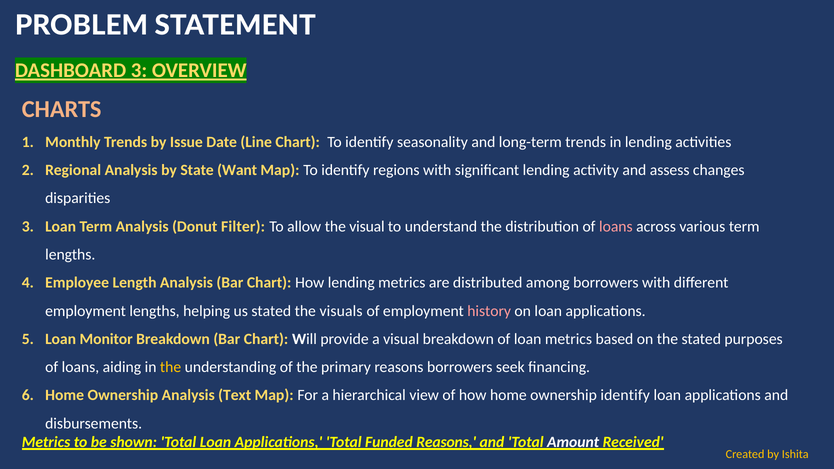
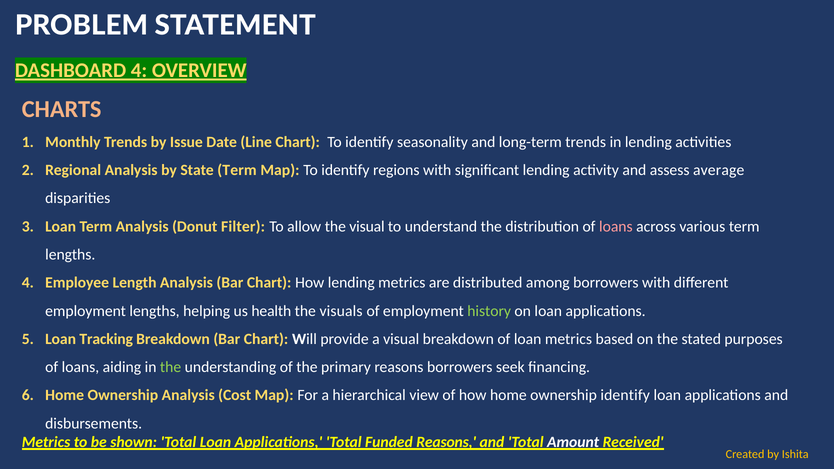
DASHBOARD 3: 3 -> 4
State Want: Want -> Term
changes: changes -> average
us stated: stated -> health
history colour: pink -> light green
Monitor: Monitor -> Tracking
the at (171, 367) colour: yellow -> light green
Text: Text -> Cost
